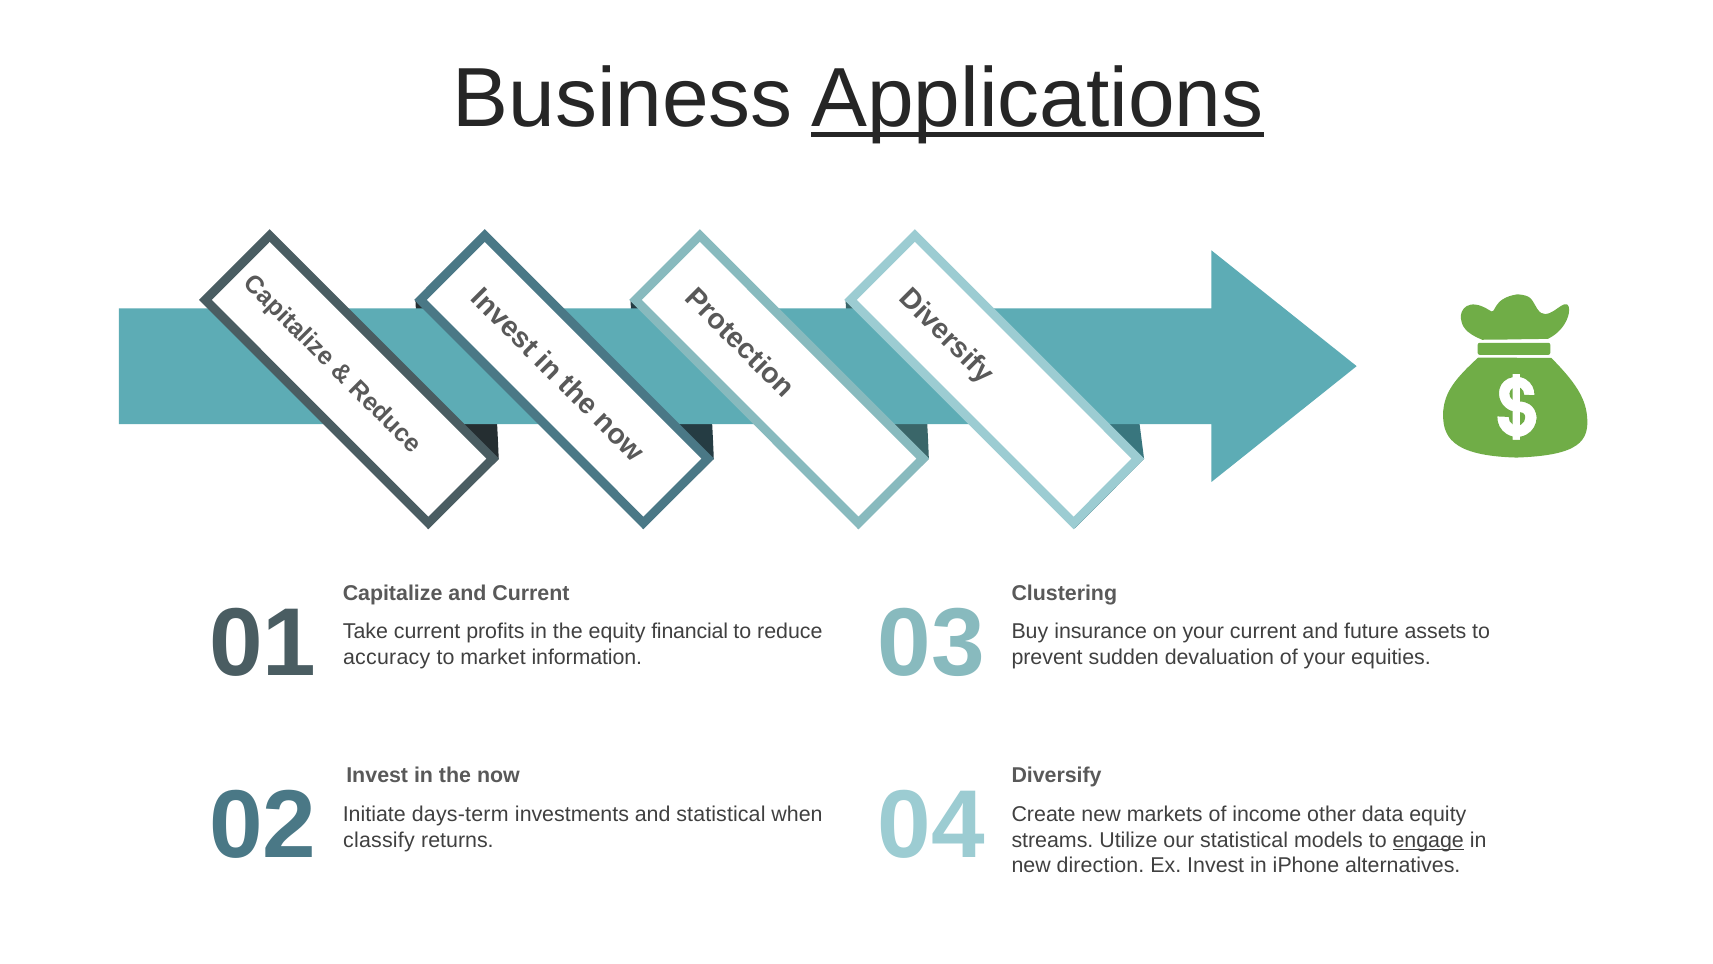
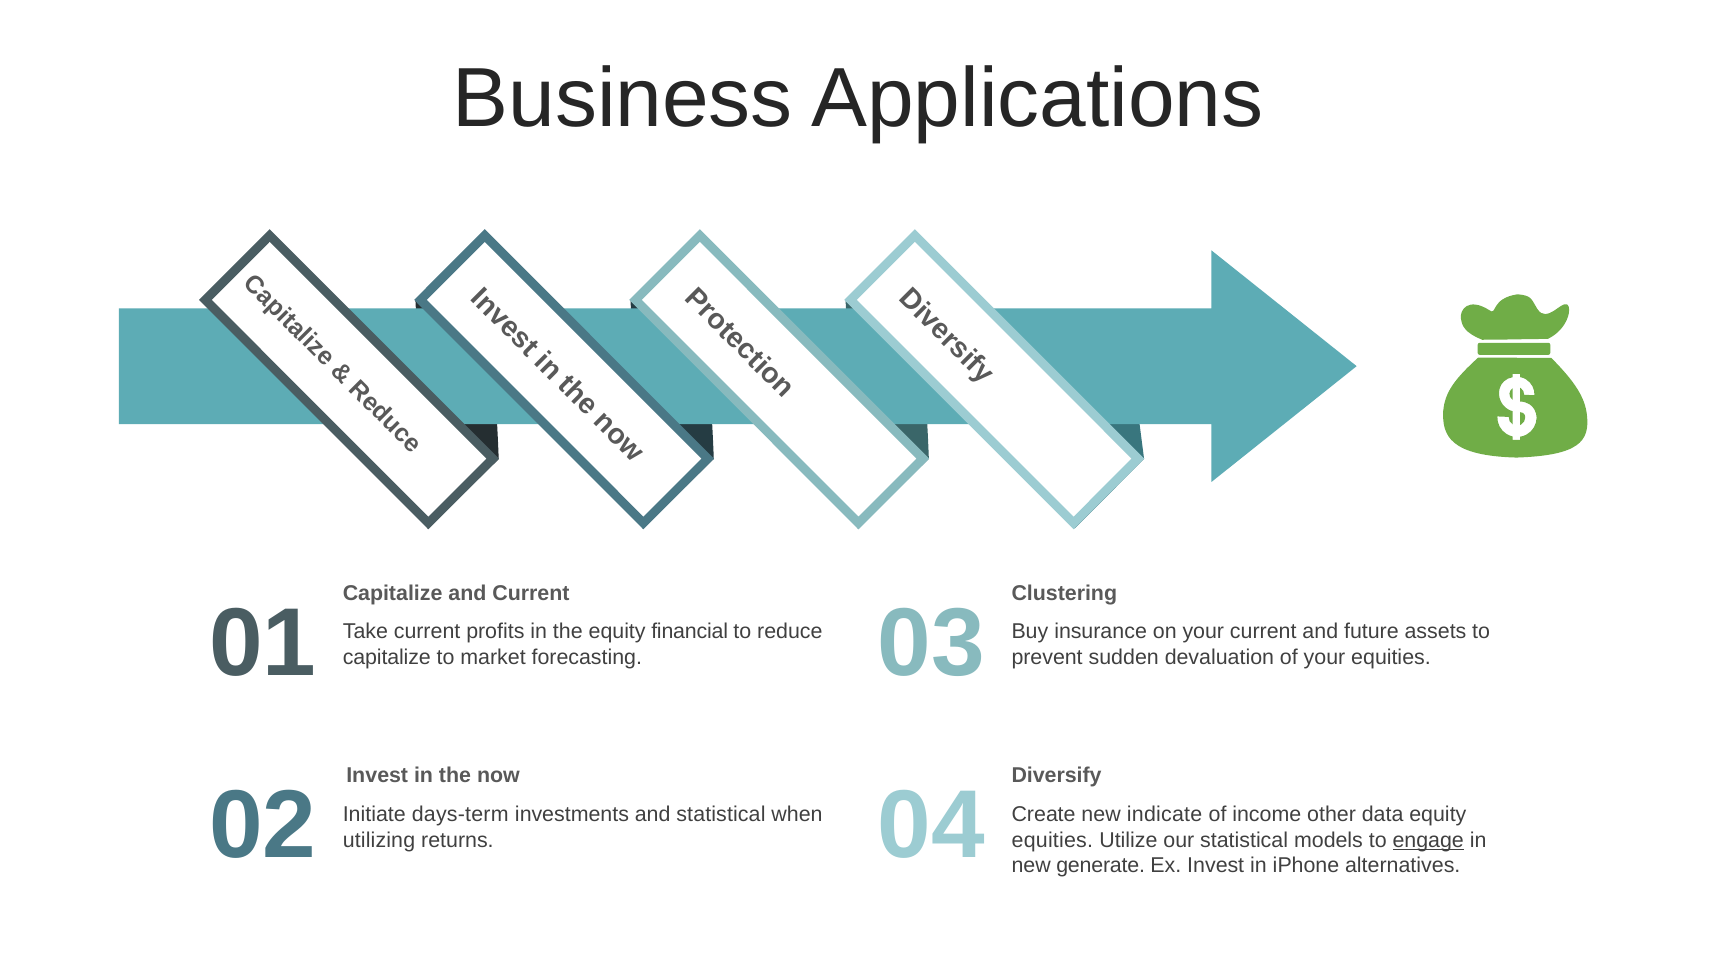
Applications underline: present -> none
accuracy at (387, 657): accuracy -> capitalize
information: information -> forecasting
markets: markets -> indicate
classify: classify -> utilizing
streams at (1052, 840): streams -> equities
direction: direction -> generate
